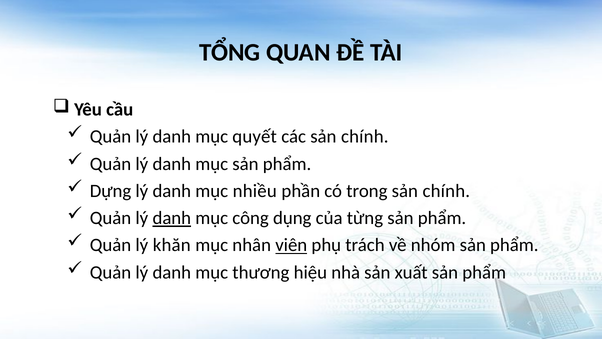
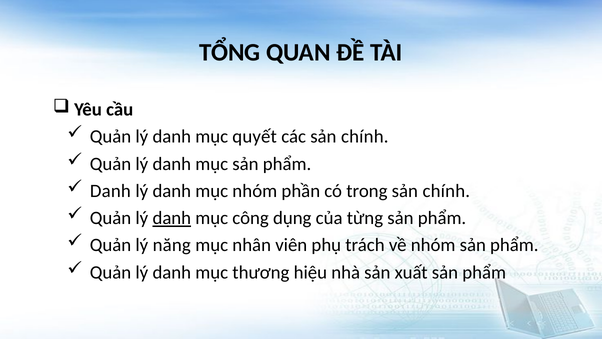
Dựng at (111, 191): Dựng -> Danh
mục nhiều: nhiều -> nhóm
khăn: khăn -> năng
viên underline: present -> none
